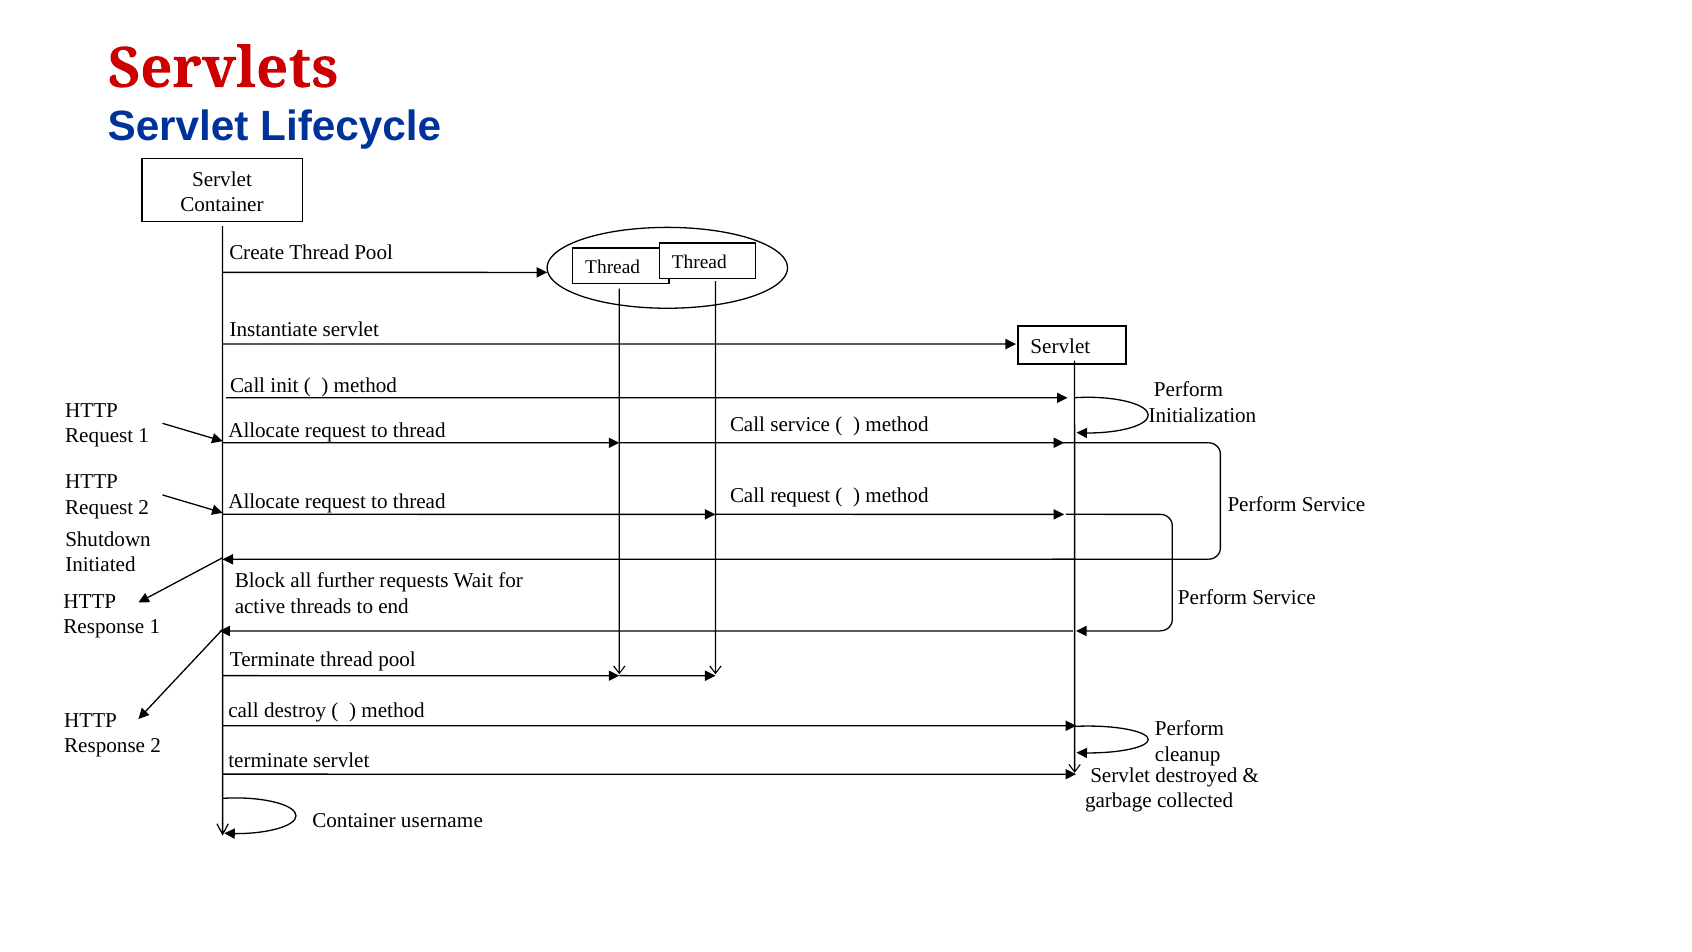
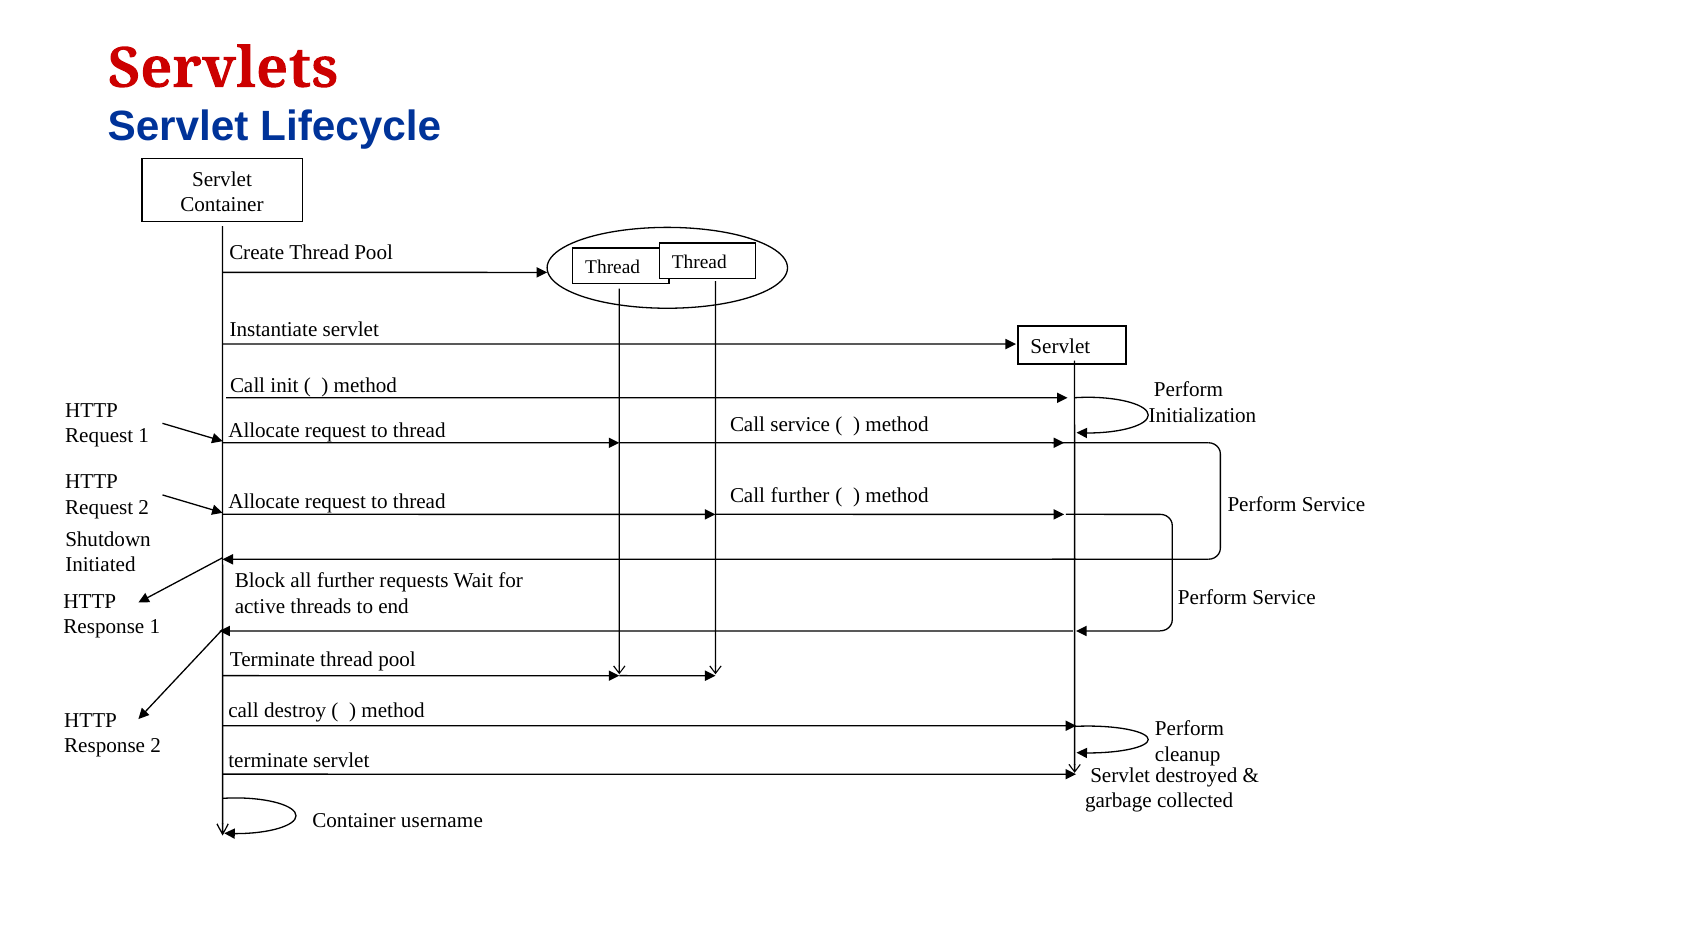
Call request: request -> further
